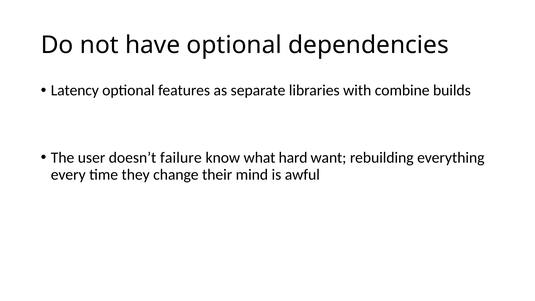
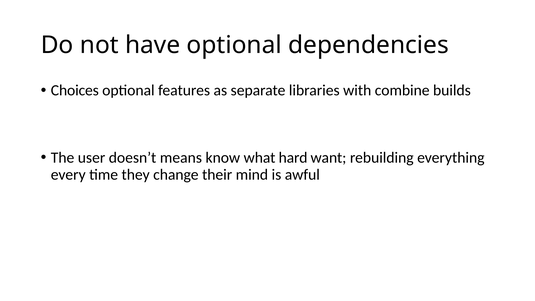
Latency: Latency -> Choices
failure: failure -> means
